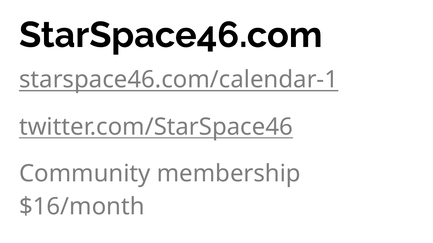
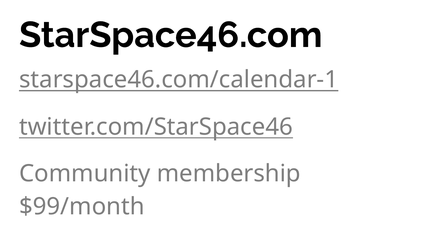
$16/month: $16/month -> $99/month
